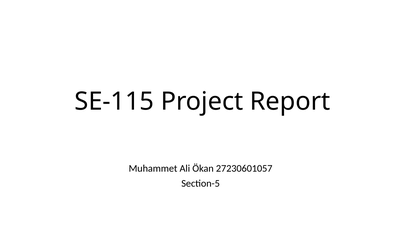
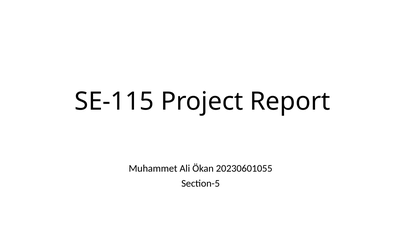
27230601057: 27230601057 -> 20230601055
